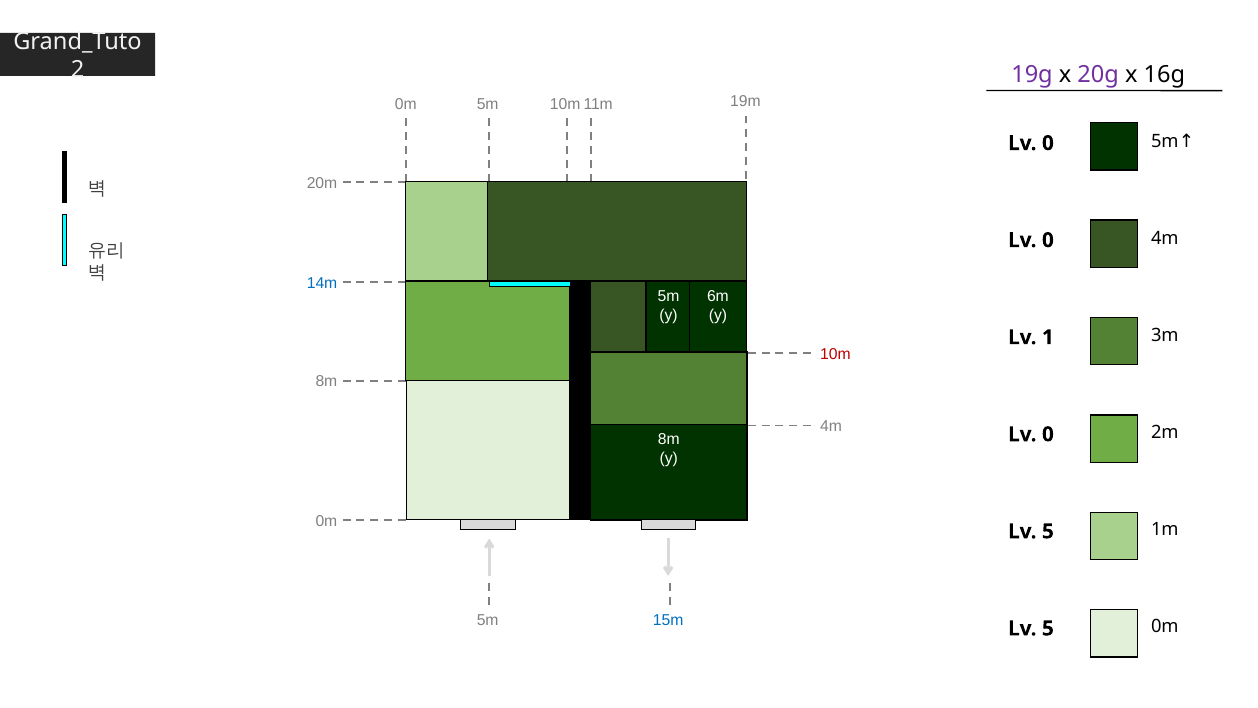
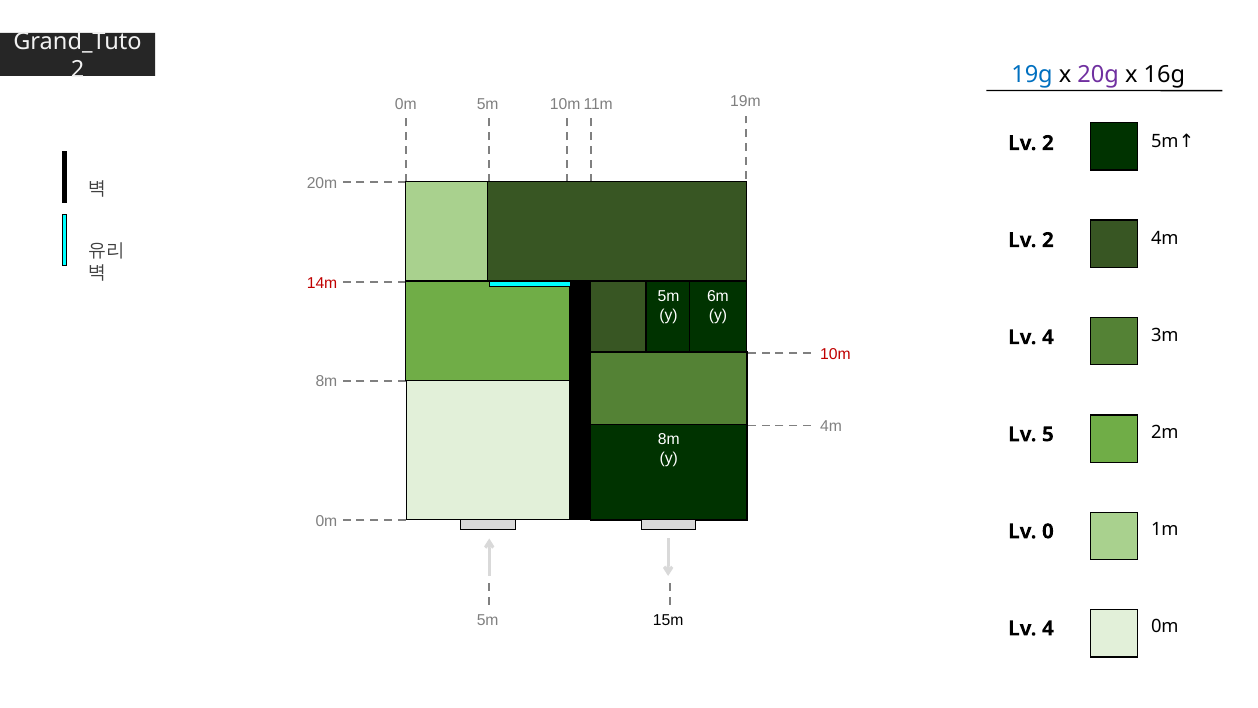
19g colour: purple -> blue
0 at (1048, 143): 0 -> 2
0 at (1048, 240): 0 -> 2
14m colour: blue -> red
1 at (1048, 337): 1 -> 4
0 at (1048, 434): 0 -> 5
5 at (1048, 531): 5 -> 0
15m colour: blue -> black
5 at (1048, 628): 5 -> 4
